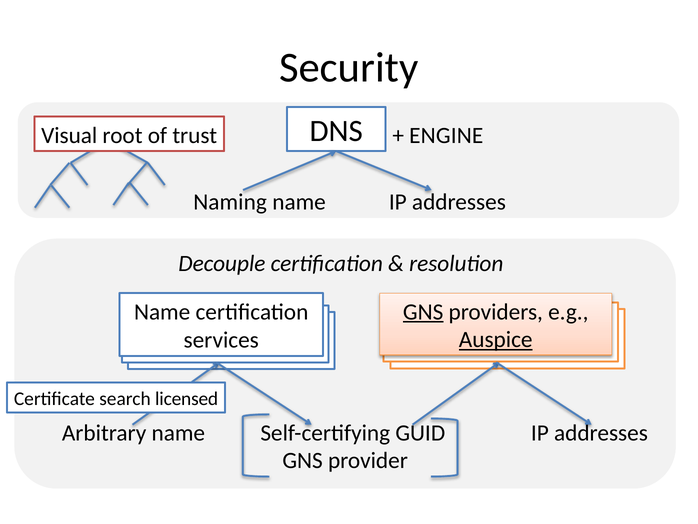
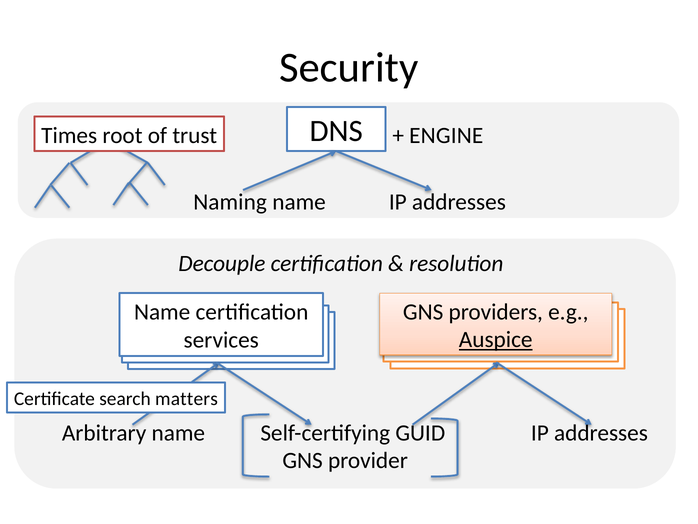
Visual: Visual -> Times
GNS at (423, 312) underline: present -> none
licensed: licensed -> matters
